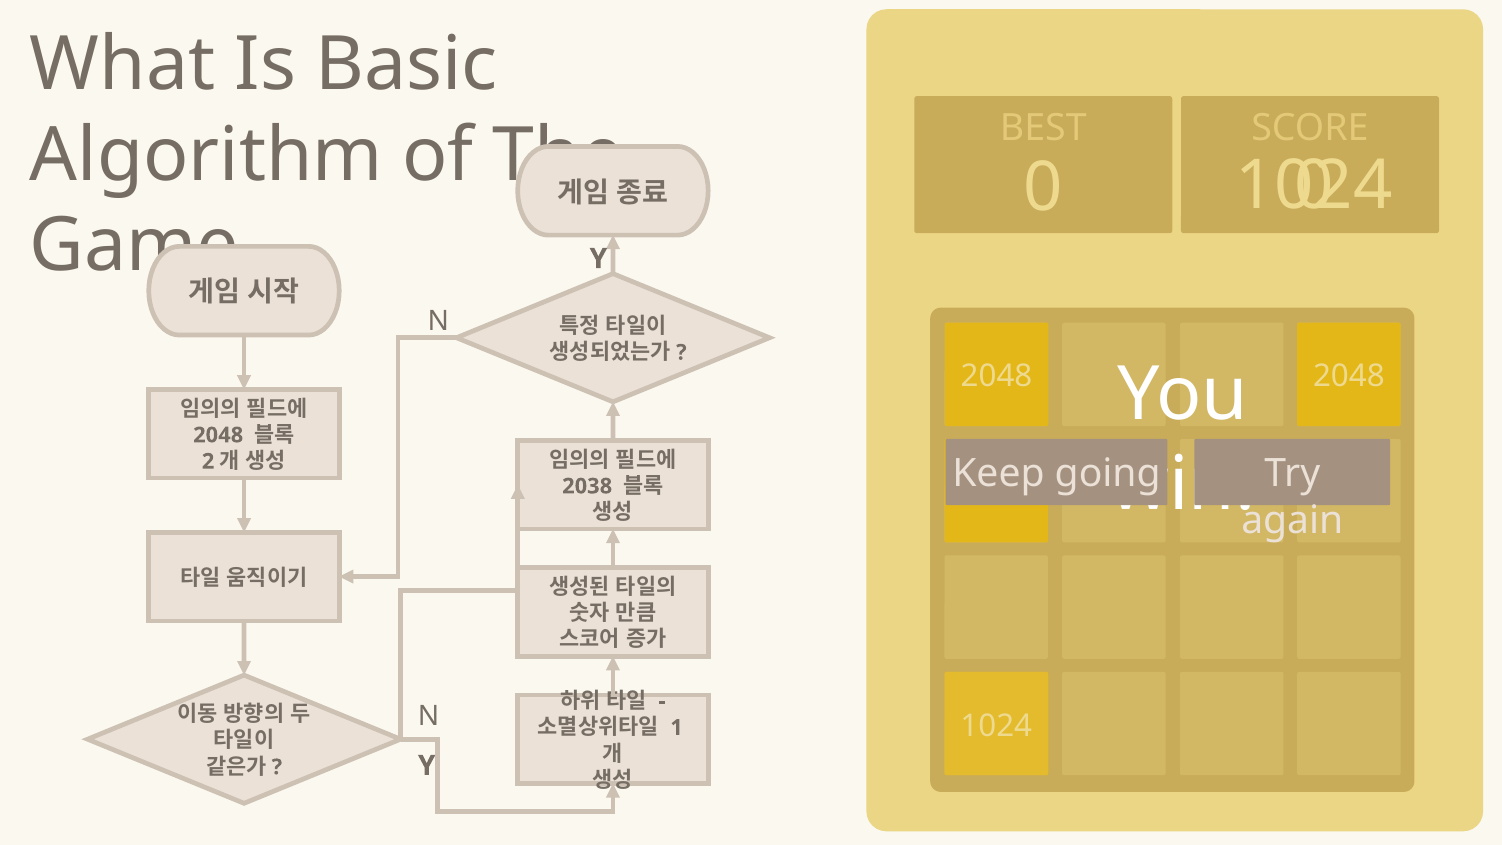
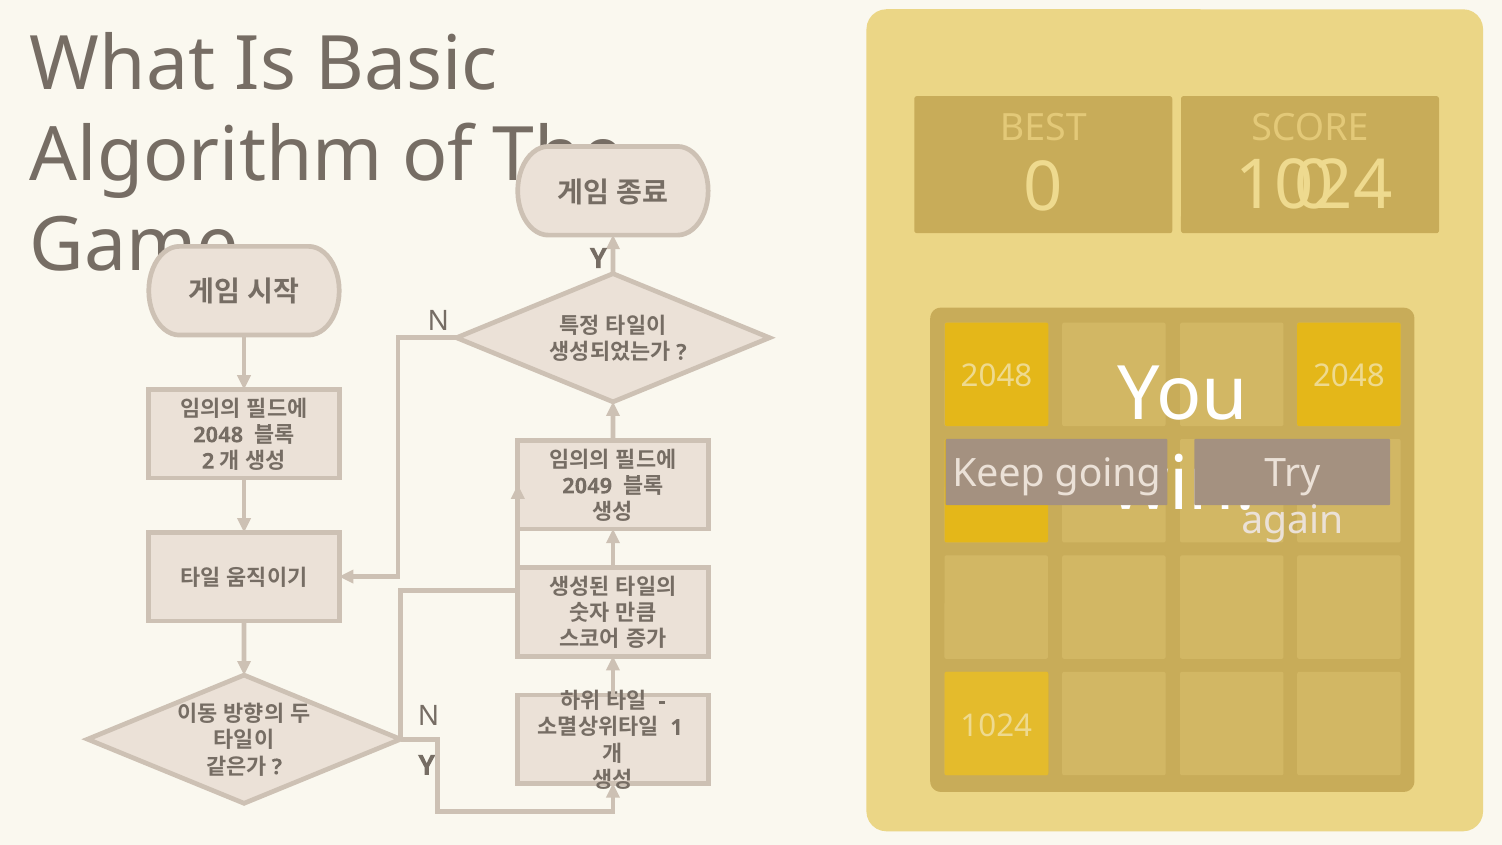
2038: 2038 -> 2049
